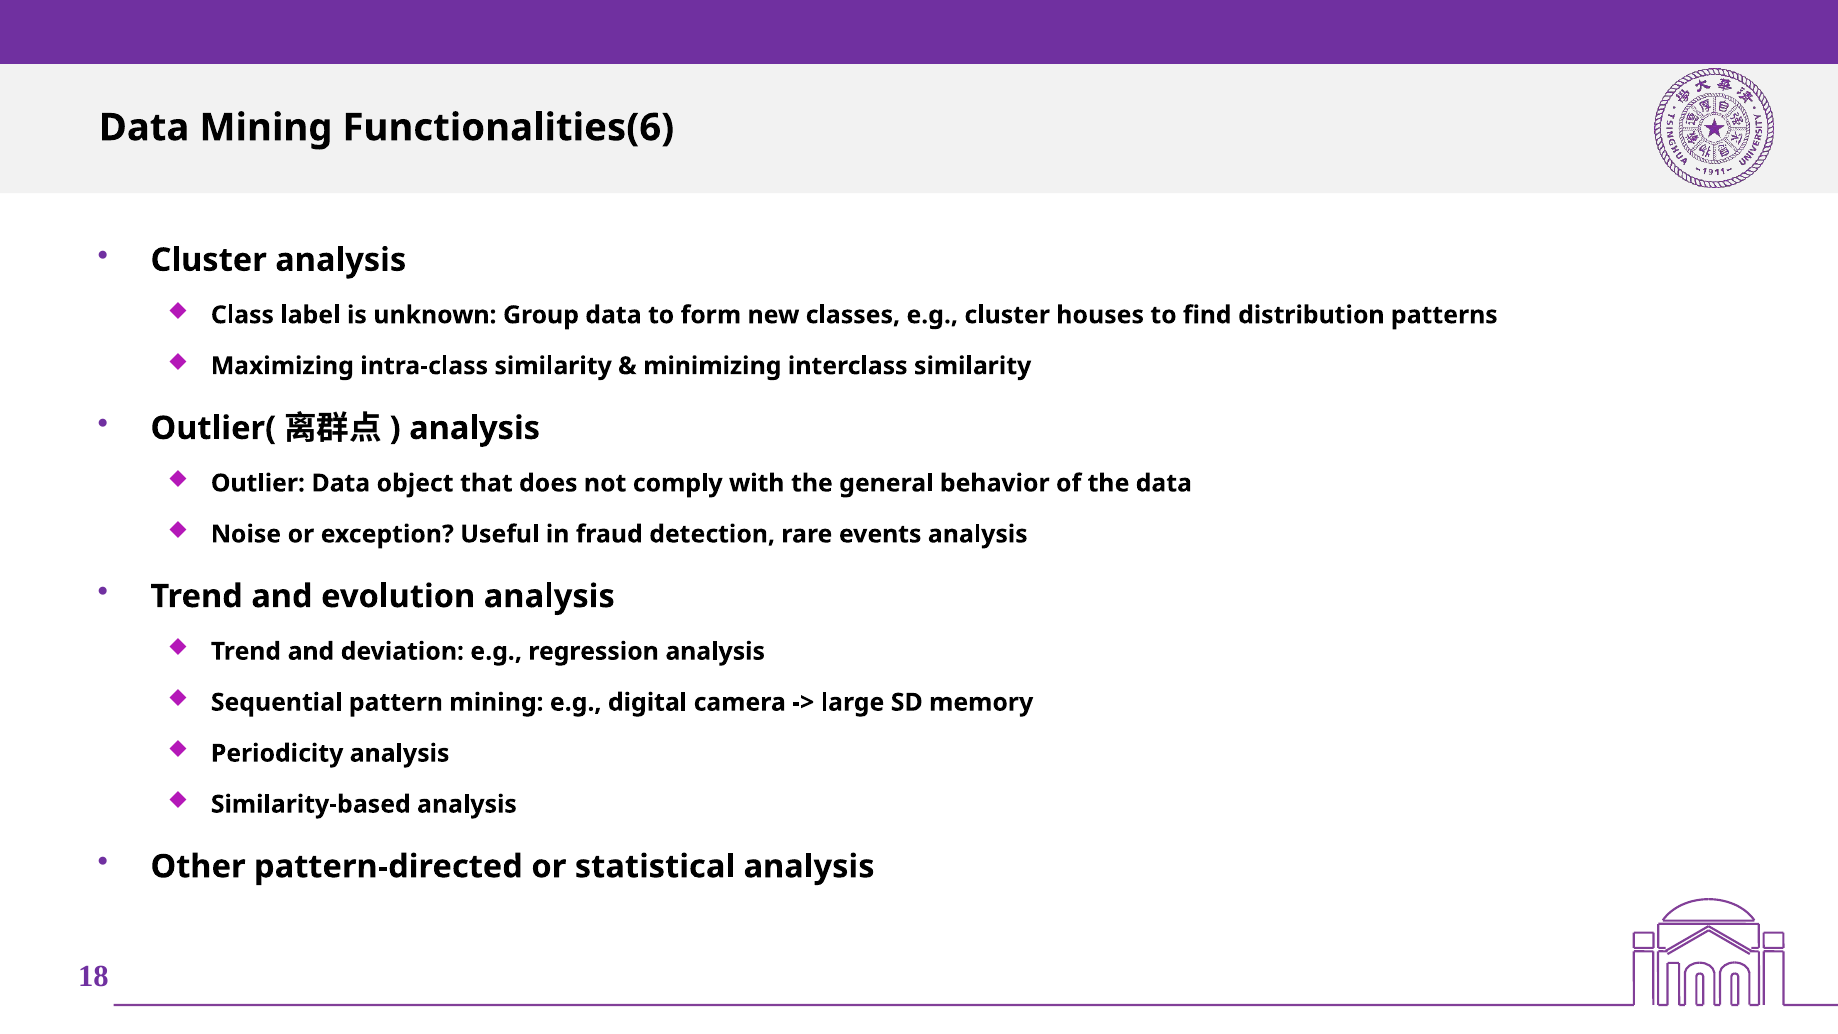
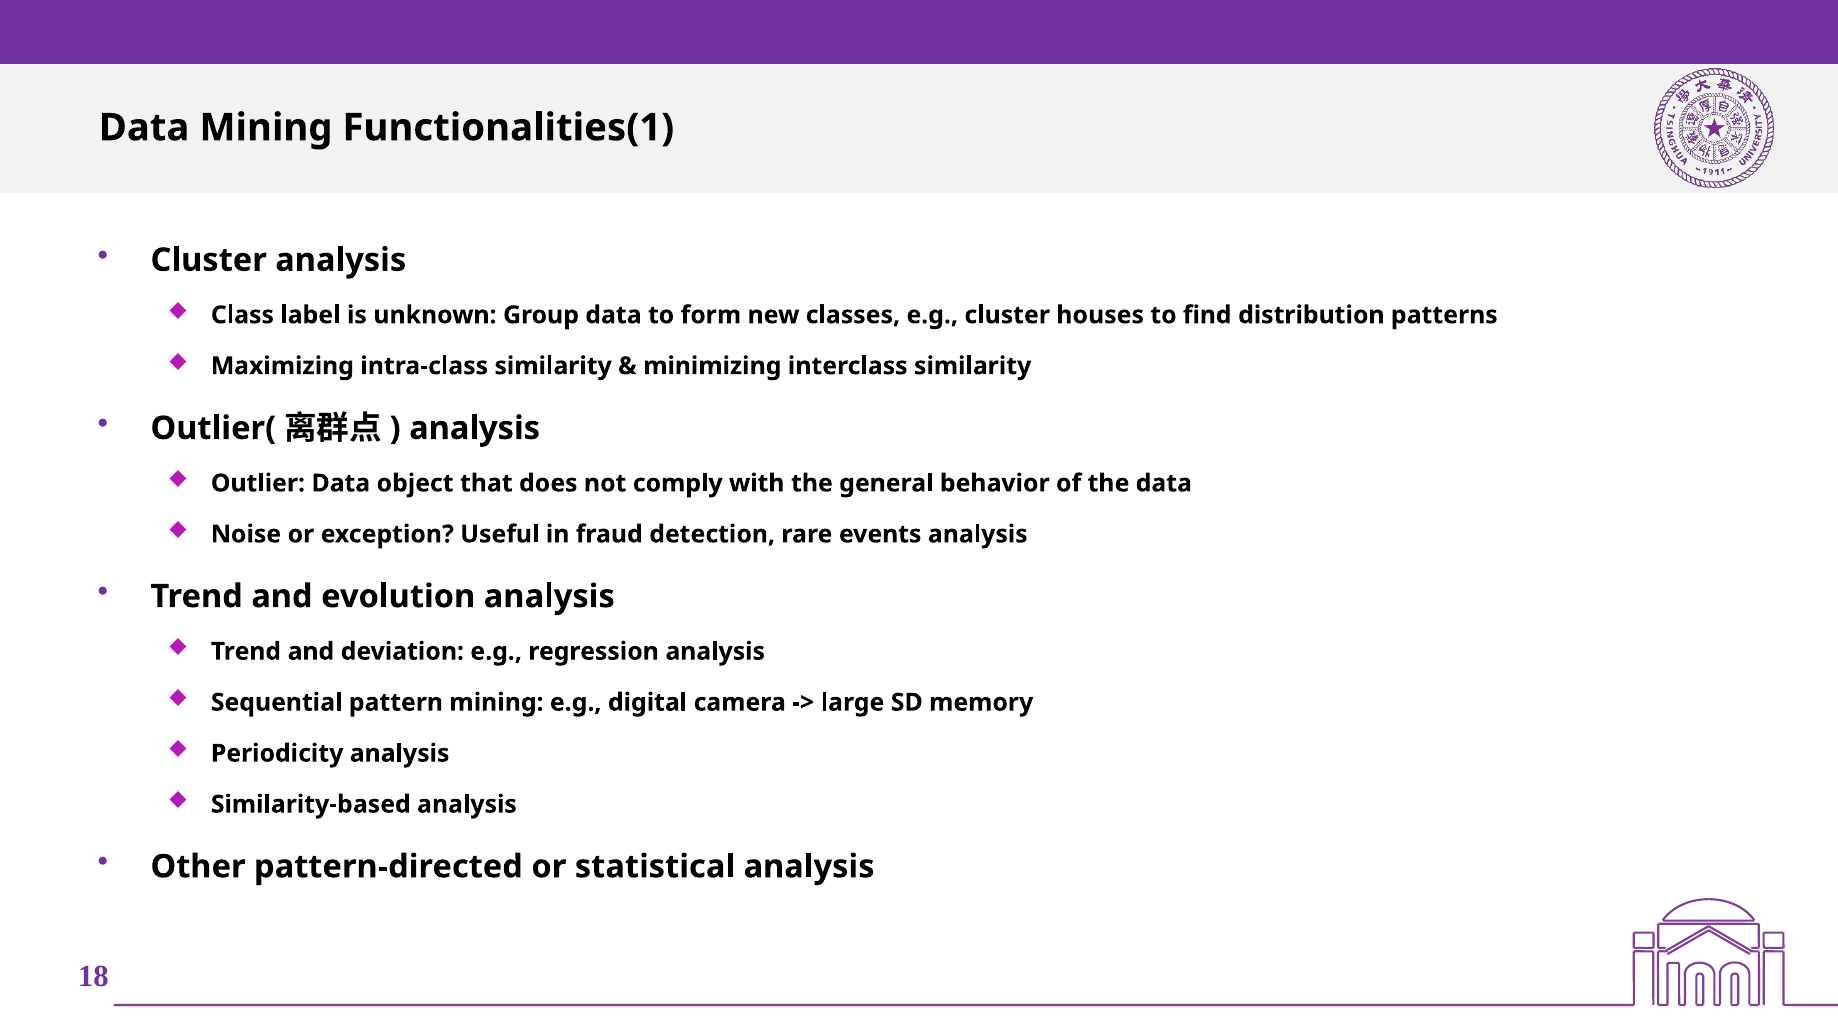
Functionalities(6: Functionalities(6 -> Functionalities(1
